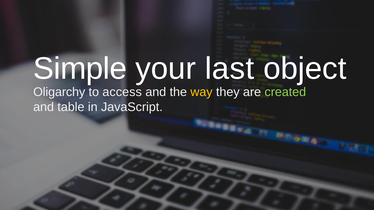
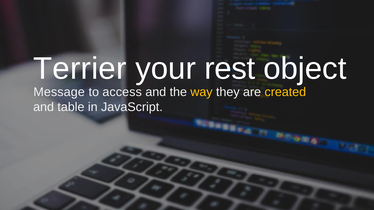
Simple: Simple -> Terrier
last: last -> rest
Oligarchy: Oligarchy -> Message
created colour: light green -> yellow
